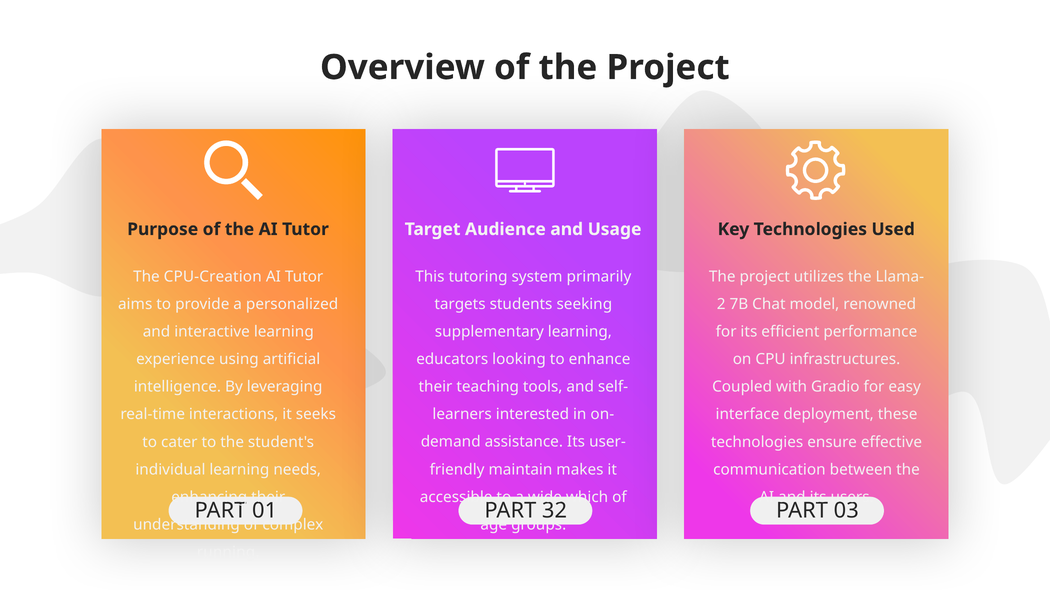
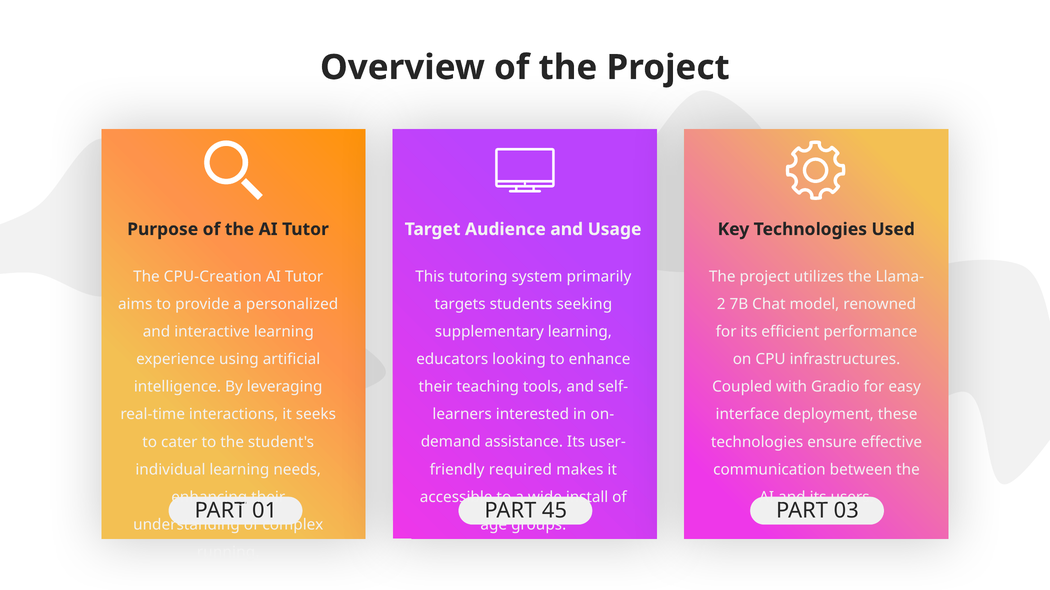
maintain: maintain -> required
which: which -> install
32: 32 -> 45
